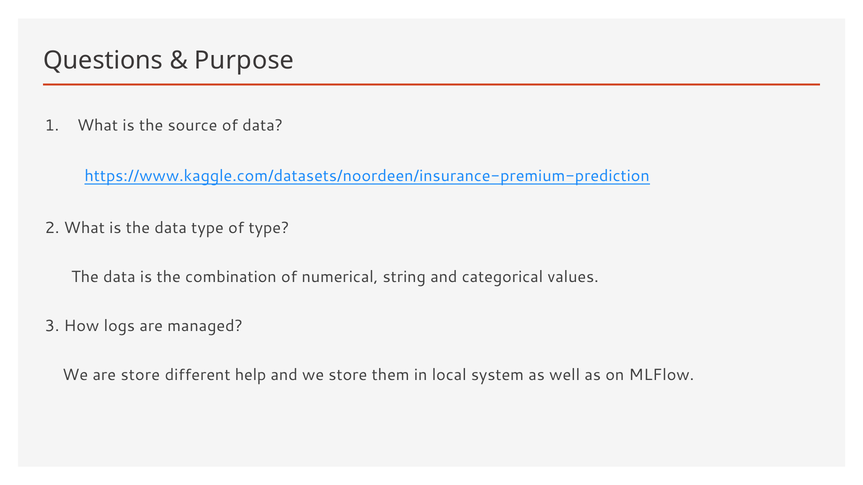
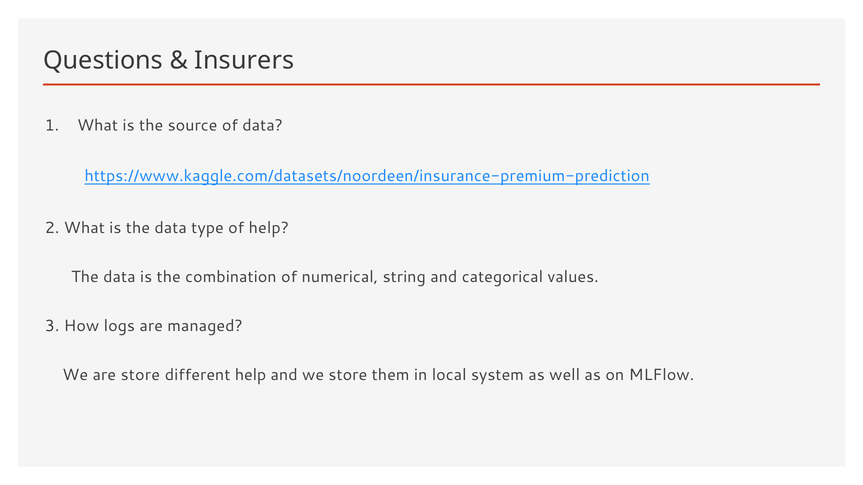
Purpose: Purpose -> Insurers
of type: type -> help
